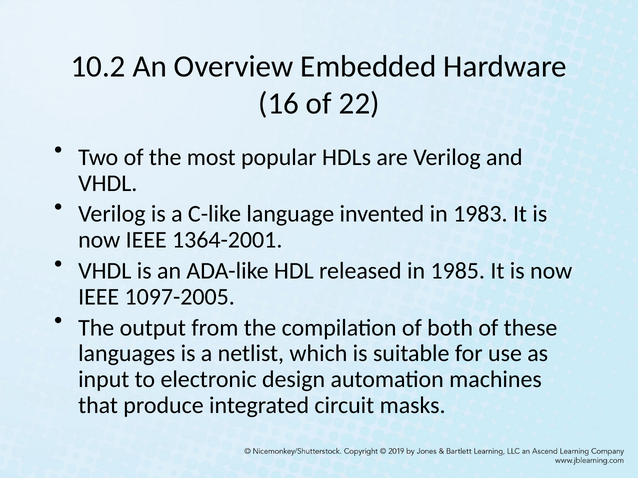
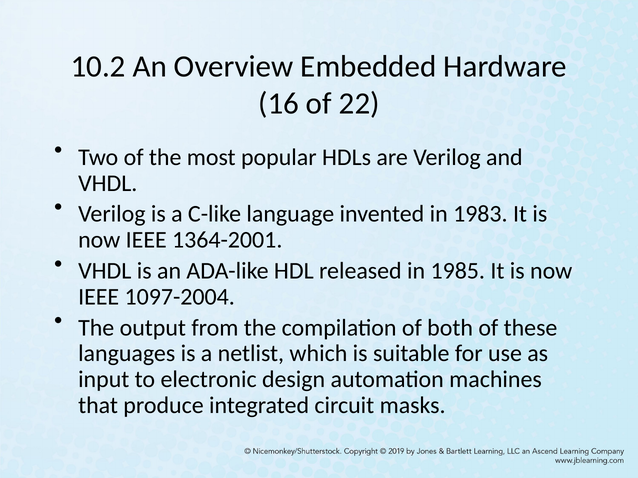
1097-2005: 1097-2005 -> 1097-2004
